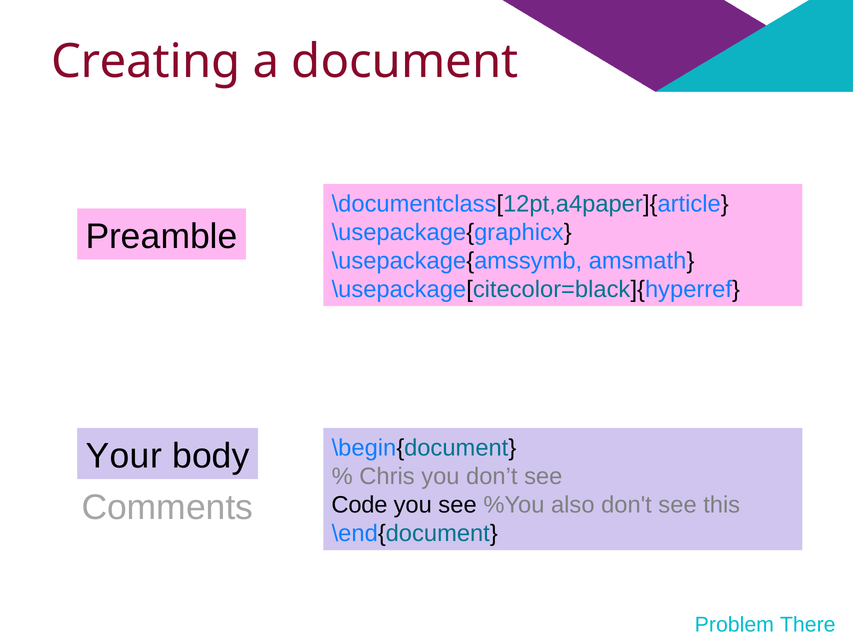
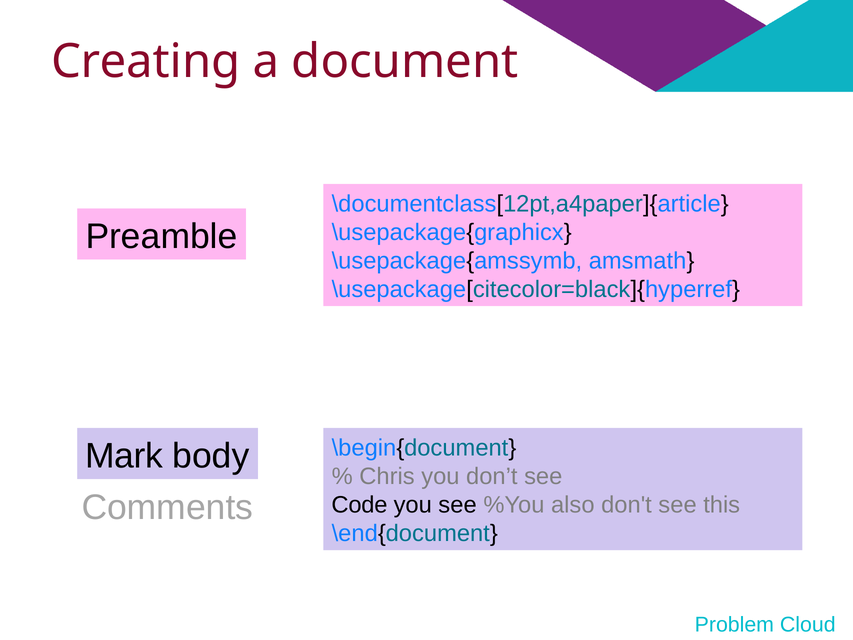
Your: Your -> Mark
There: There -> Cloud
